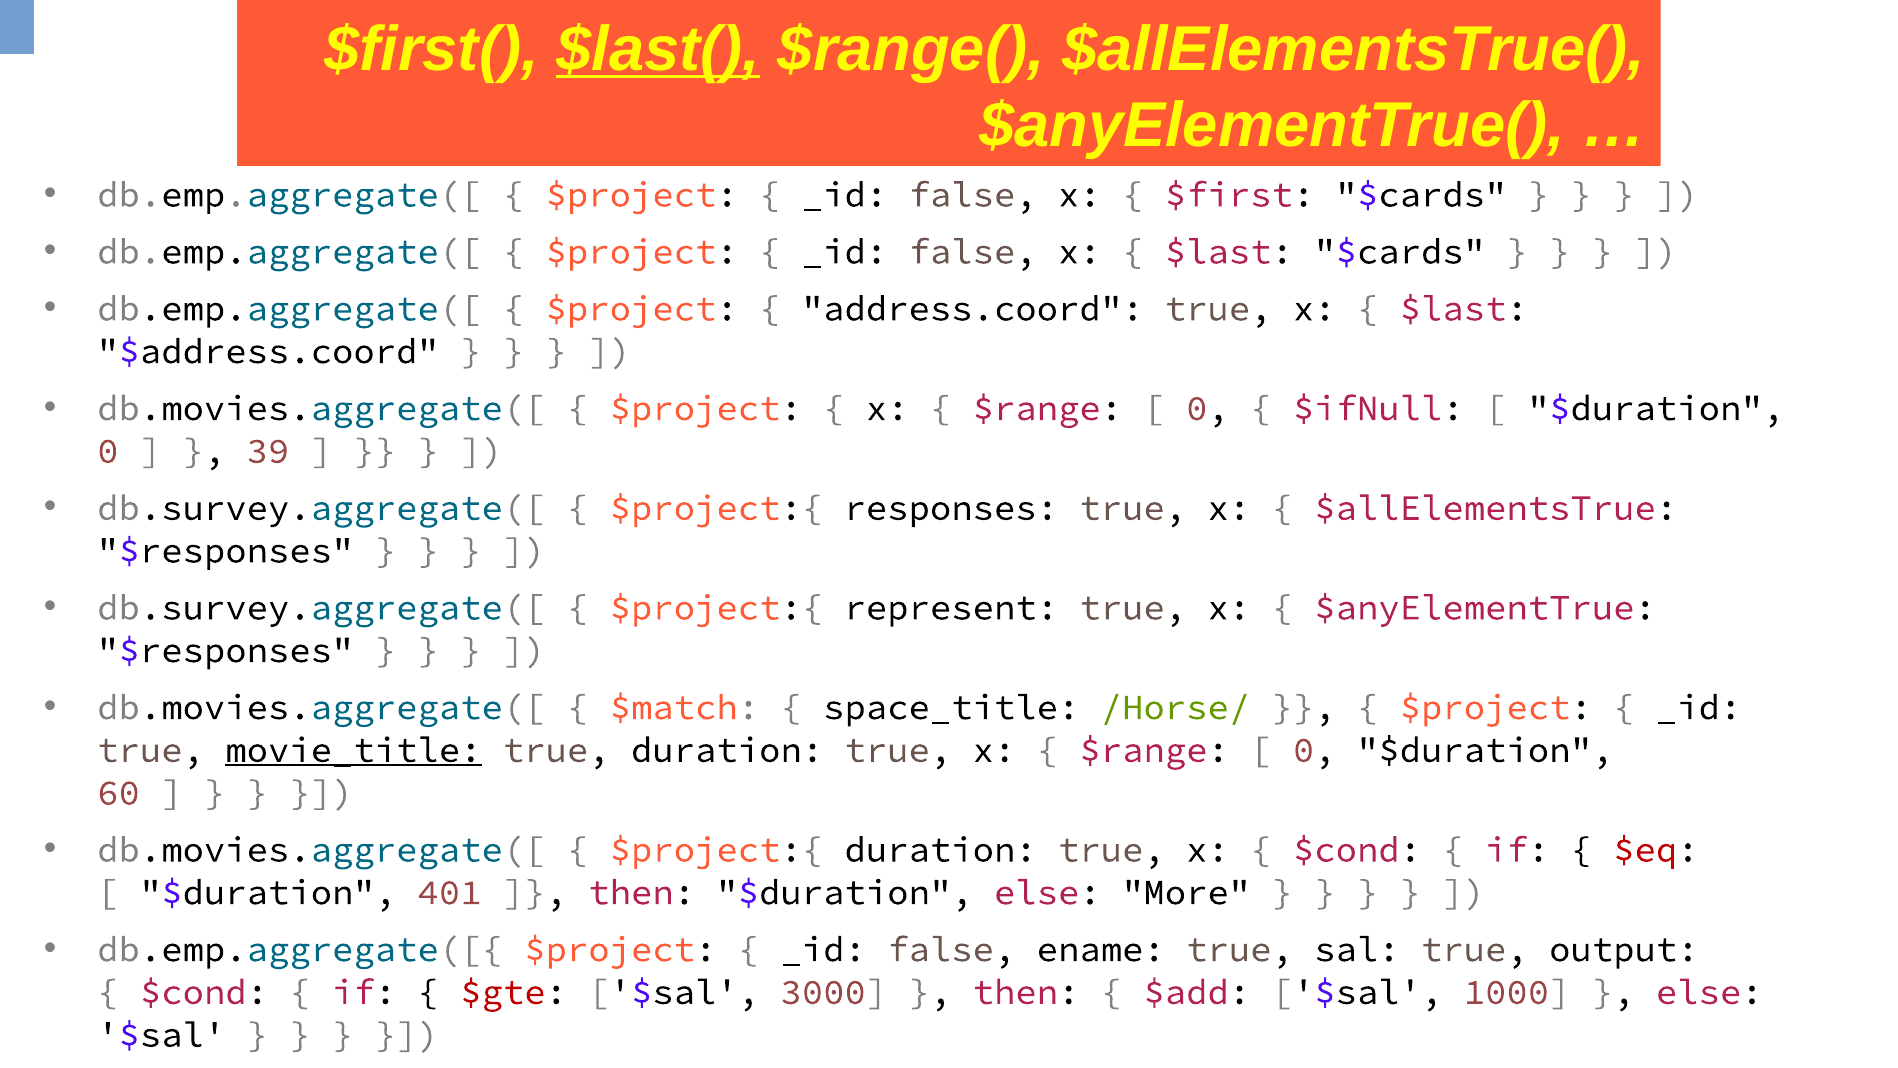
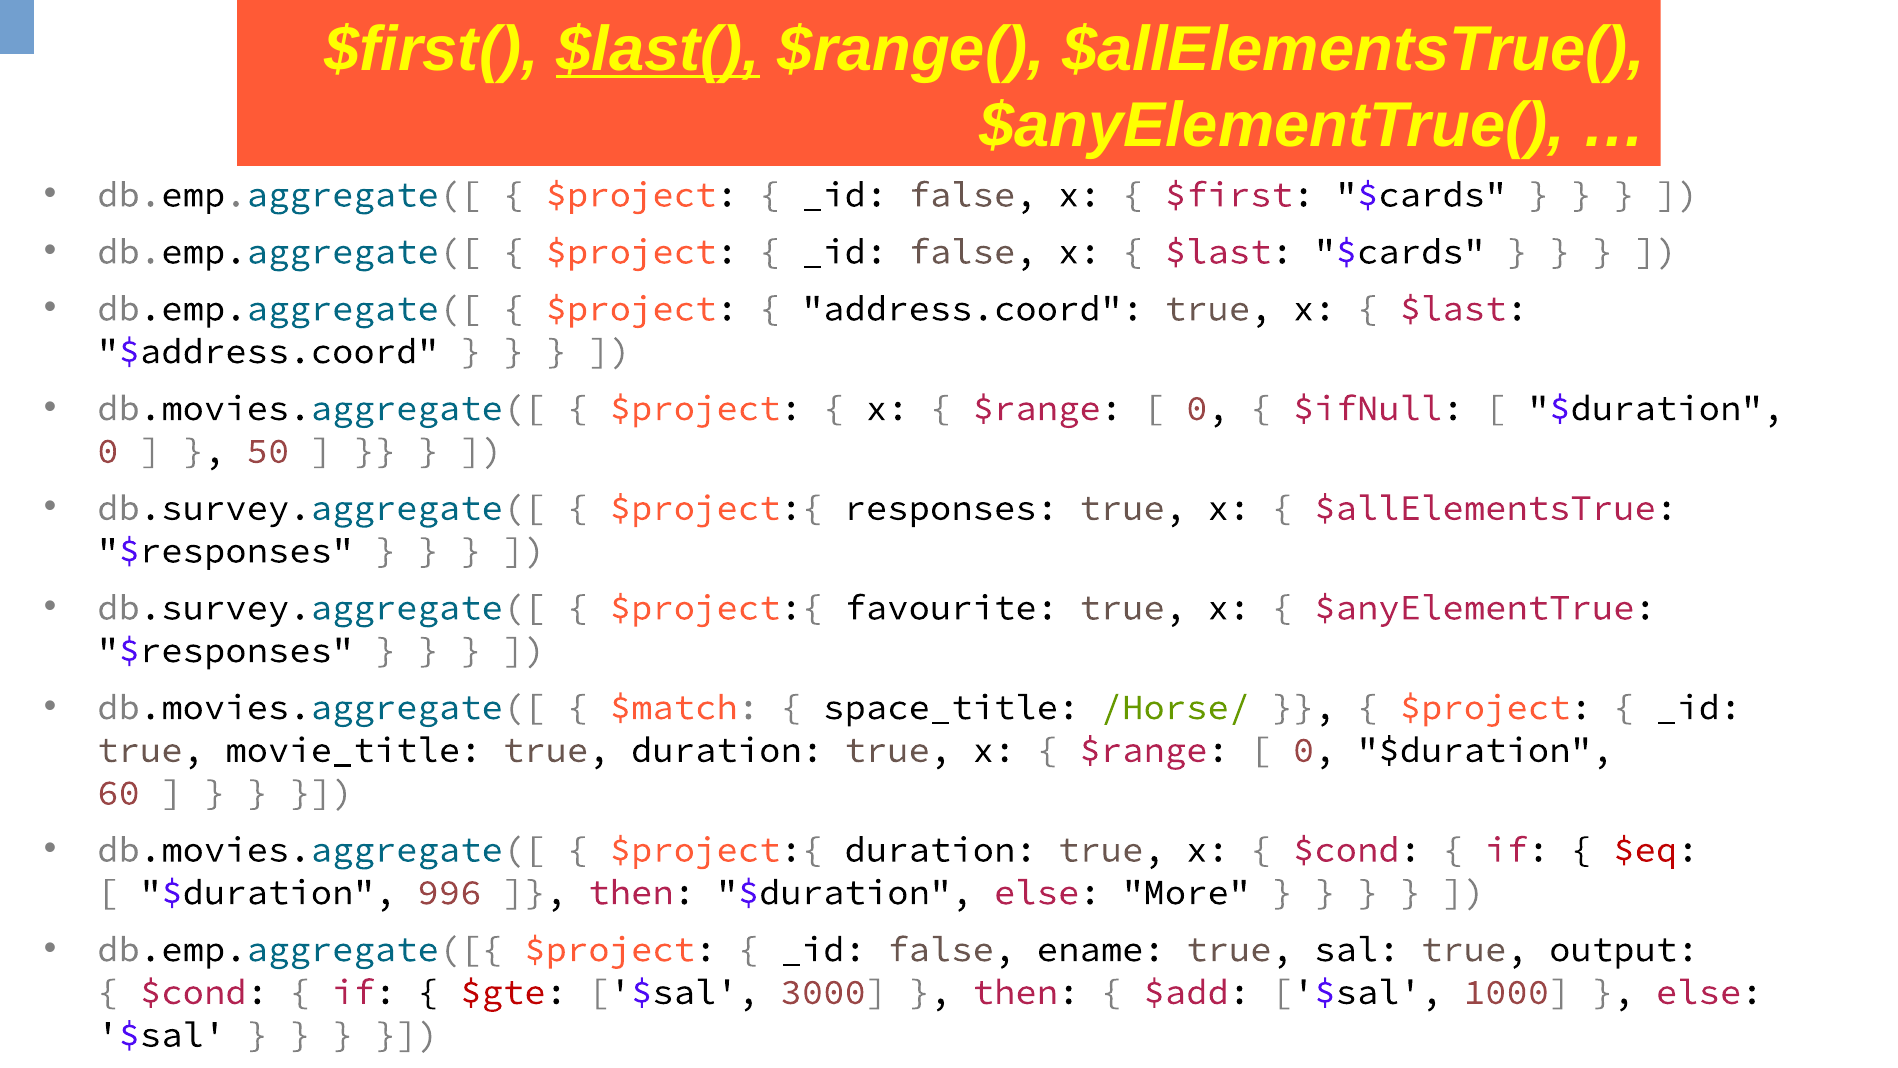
39: 39 -> 50
represent: represent -> favourite
movie_title underline: present -> none
401: 401 -> 996
